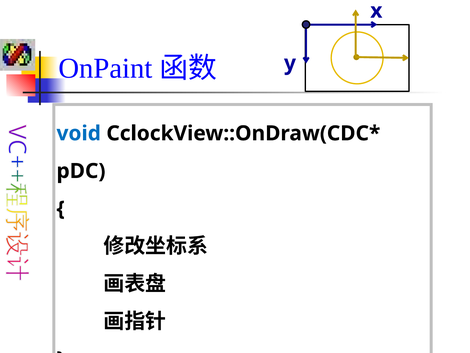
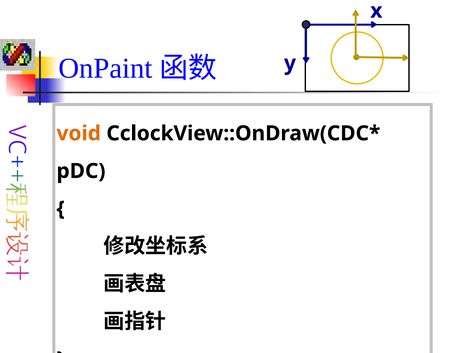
void colour: blue -> orange
